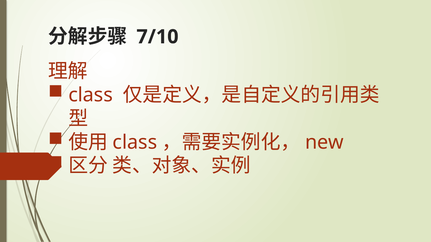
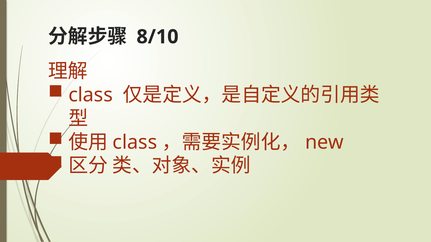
7/10: 7/10 -> 8/10
